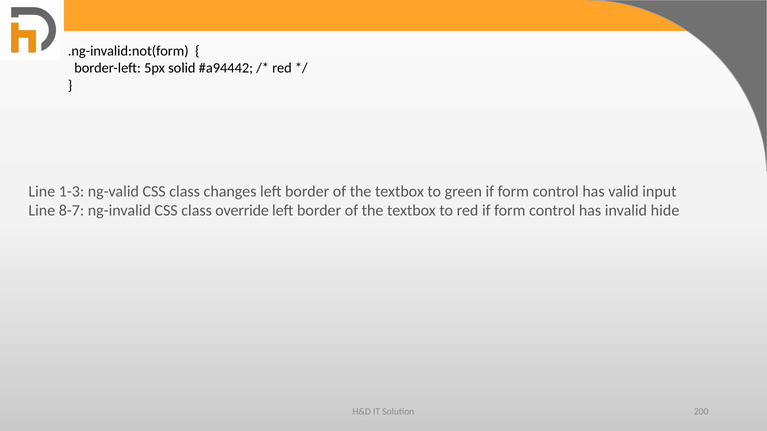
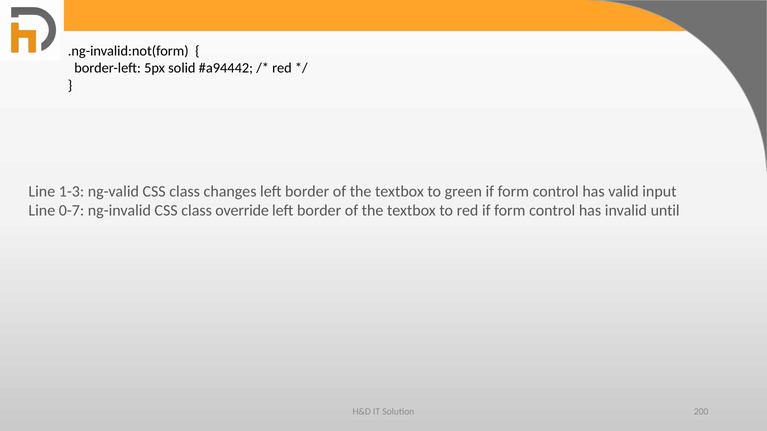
8-7: 8-7 -> 0-7
hide: hide -> until
